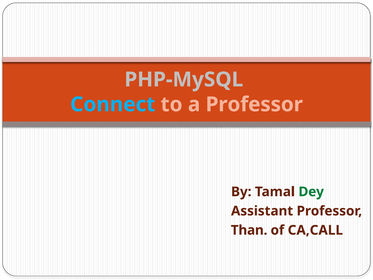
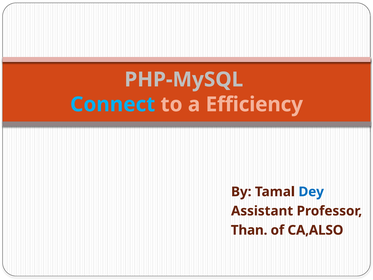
a Professor: Professor -> Efficiency
Dey colour: green -> blue
CA,CALL: CA,CALL -> CA,ALSO
